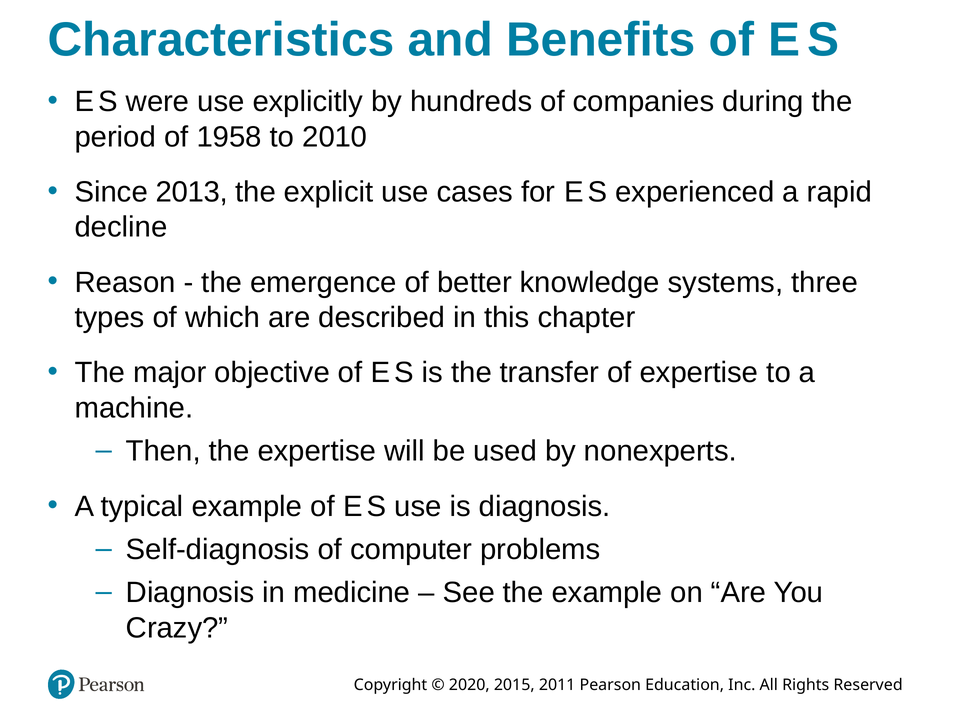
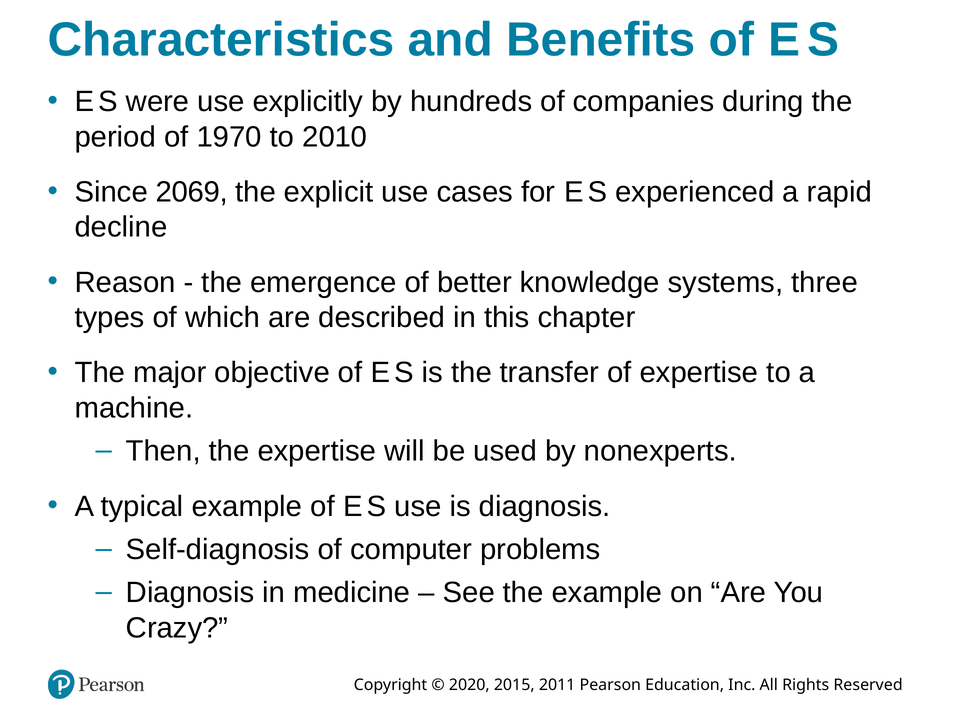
1958: 1958 -> 1970
2013: 2013 -> 2069
